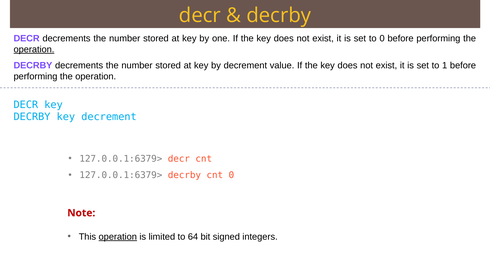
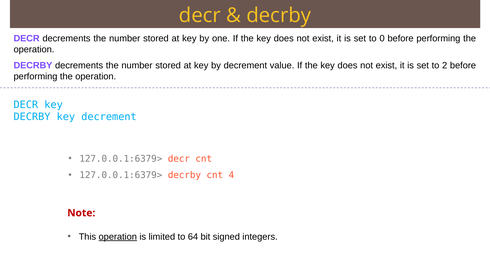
operation at (34, 50) underline: present -> none
1: 1 -> 2
cnt 0: 0 -> 4
